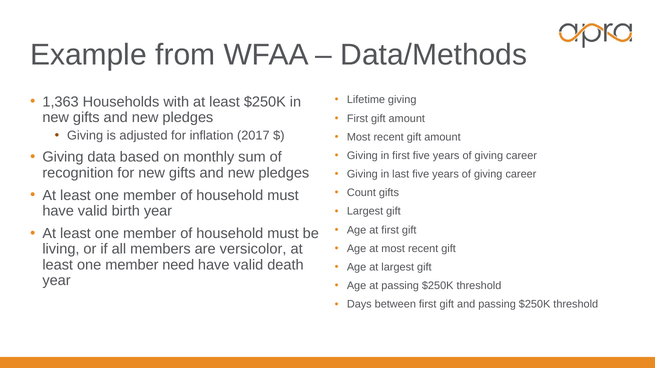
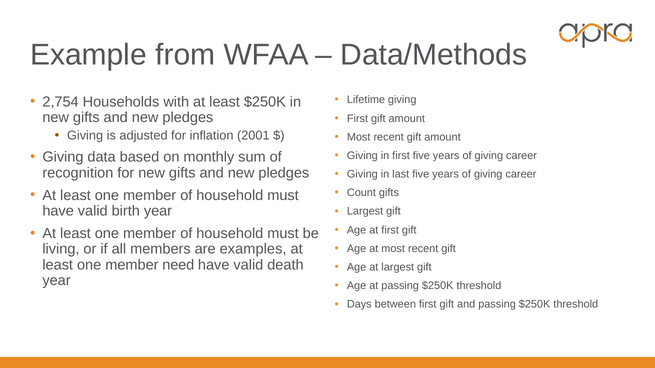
1,363: 1,363 -> 2,754
2017: 2017 -> 2001
versicolor: versicolor -> examples
